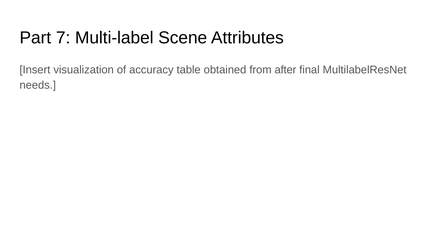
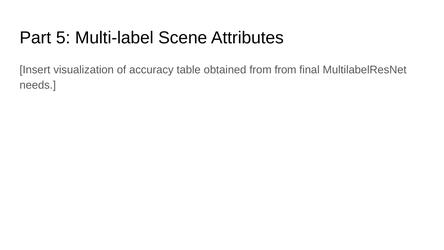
7: 7 -> 5
from after: after -> from
